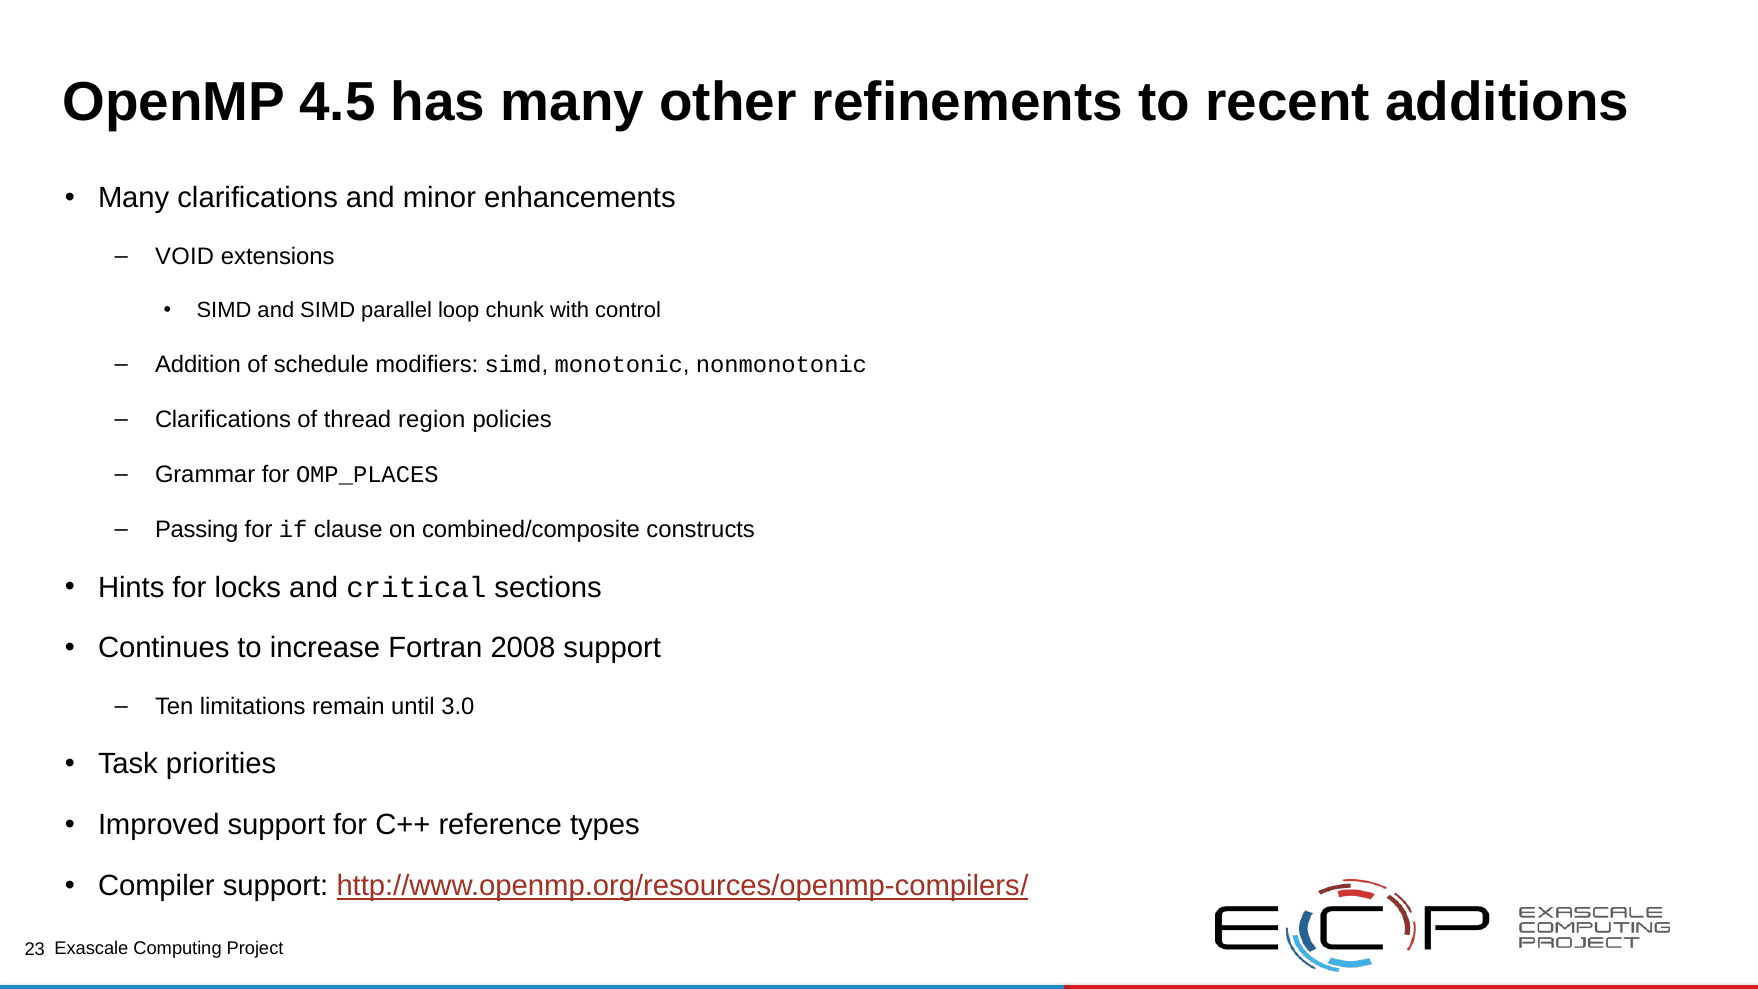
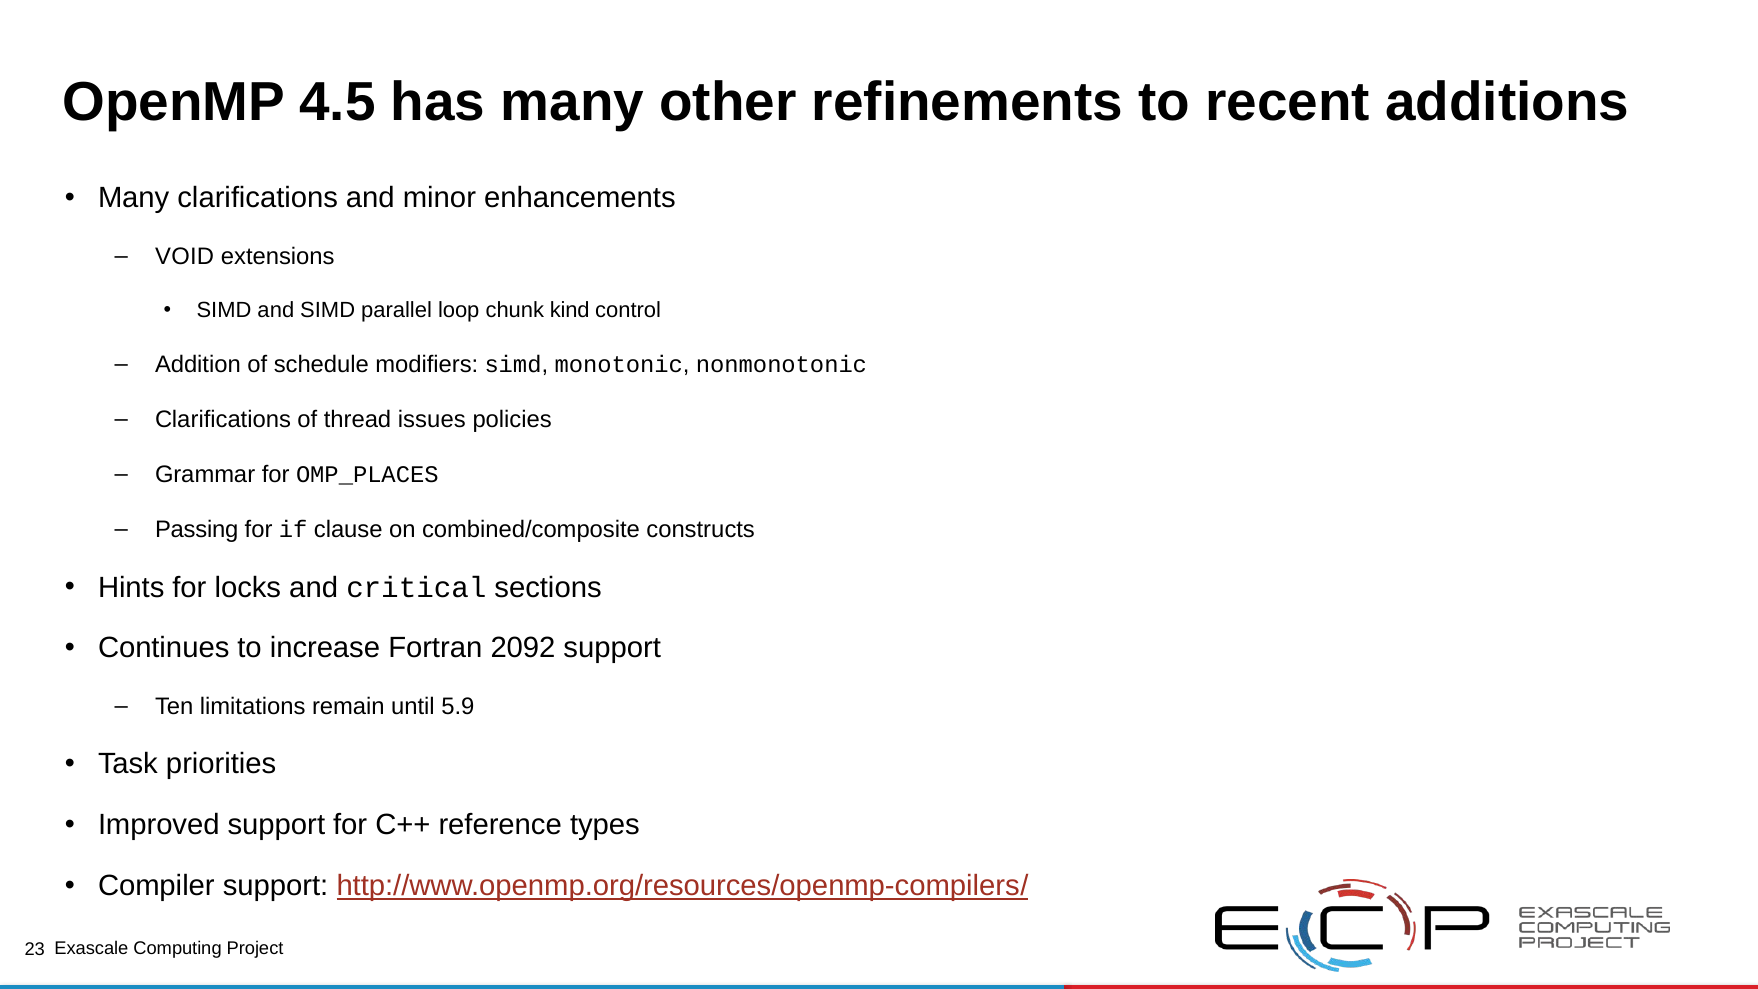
with: with -> kind
region: region -> issues
2008: 2008 -> 2092
3.0: 3.0 -> 5.9
